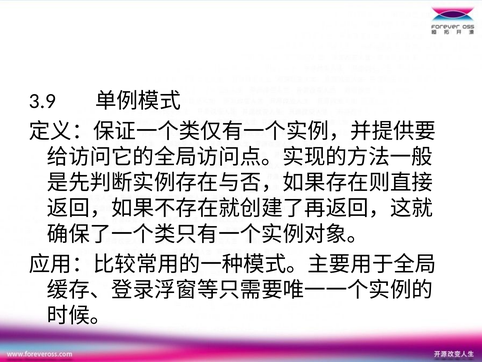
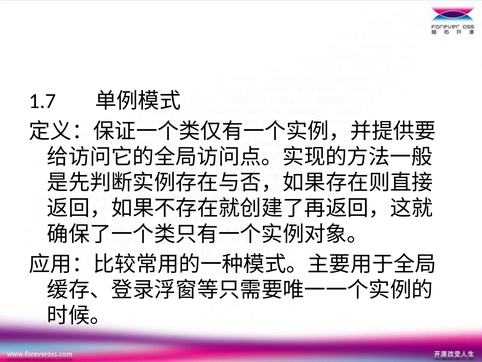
3.9: 3.9 -> 1.7
